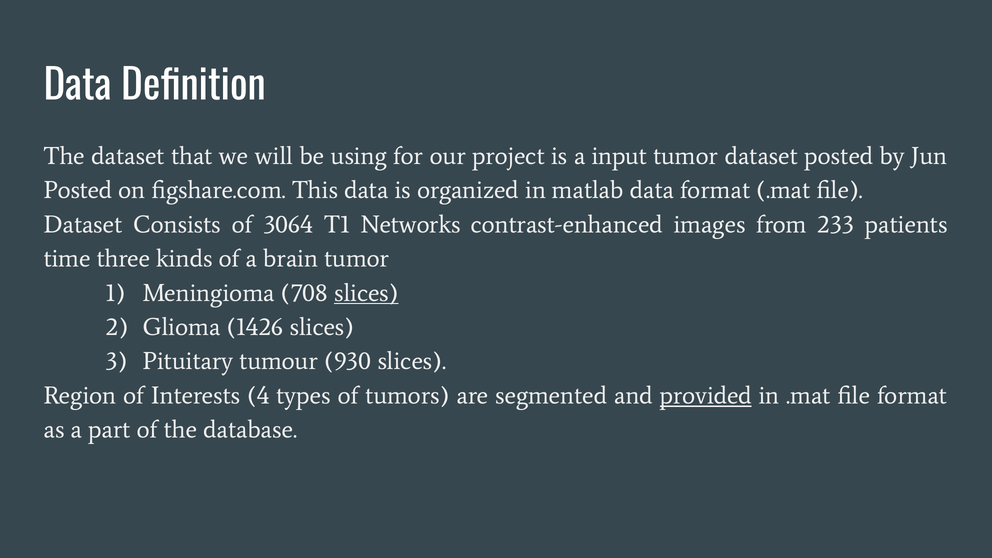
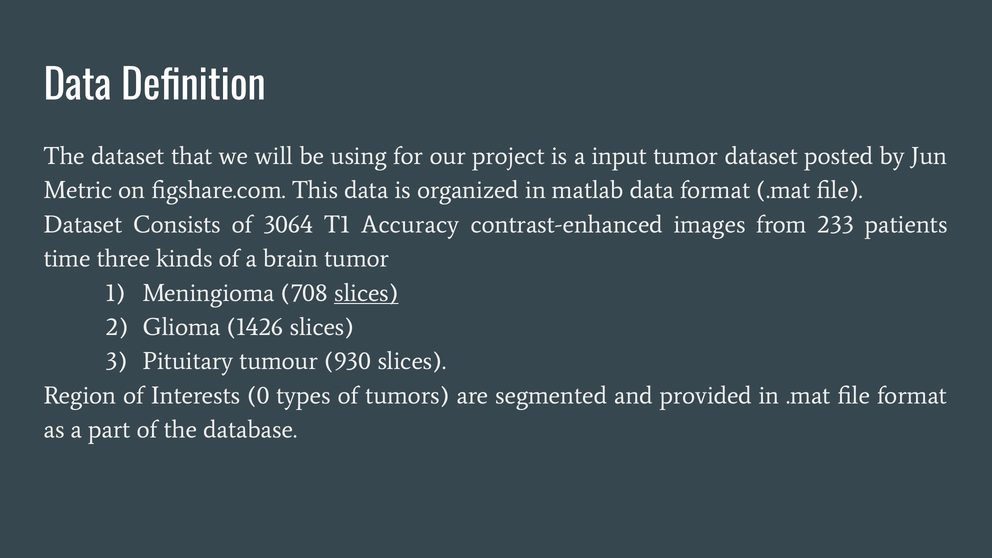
Posted at (78, 190): Posted -> Metric
Networks: Networks -> Accuracy
4: 4 -> 0
provided underline: present -> none
